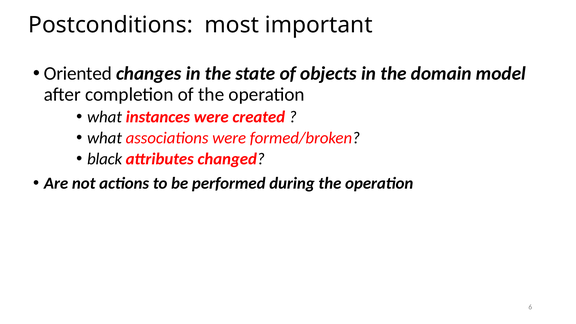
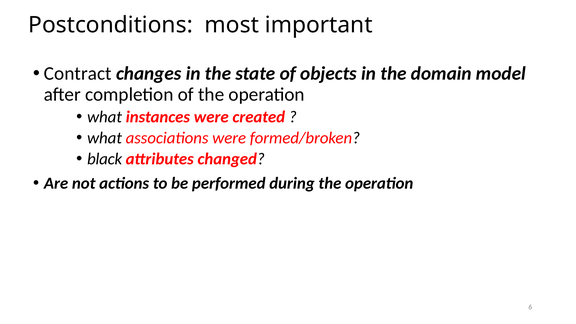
Oriented: Oriented -> Contract
